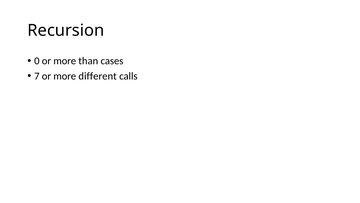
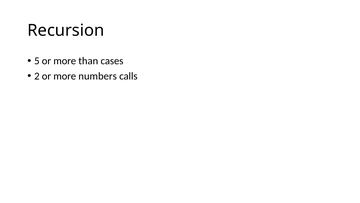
0: 0 -> 5
7: 7 -> 2
different: different -> numbers
